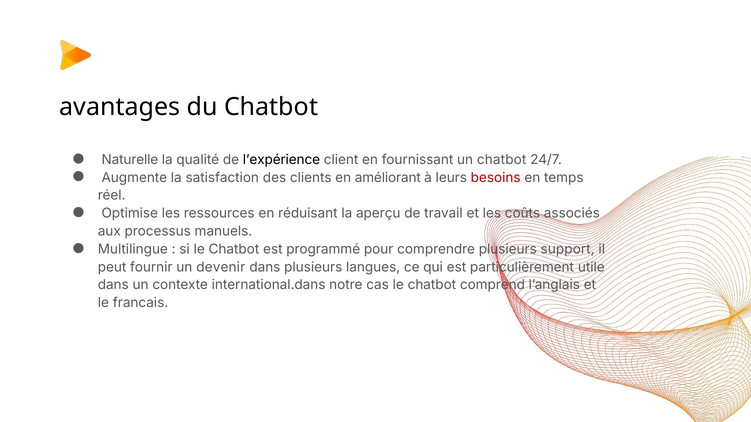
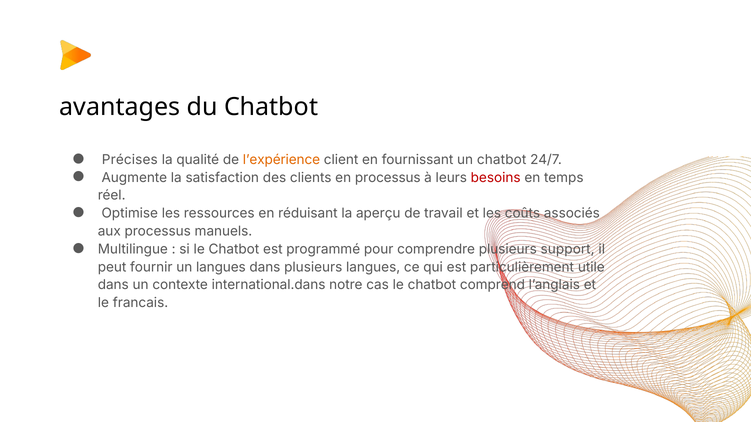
Naturelle: Naturelle -> Précises
l’expérience colour: black -> orange
en améliorant: améliorant -> processus
un devenir: devenir -> langues
